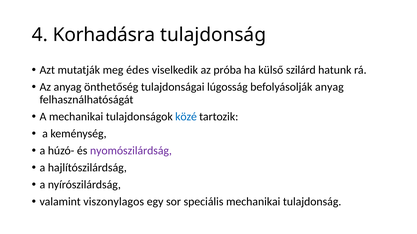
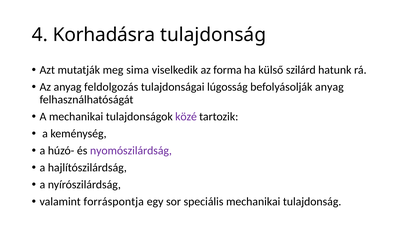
édes: édes -> sima
próba: próba -> forma
önthetőség: önthetőség -> feldolgozás
közé colour: blue -> purple
viszonylagos: viszonylagos -> forráspontja
